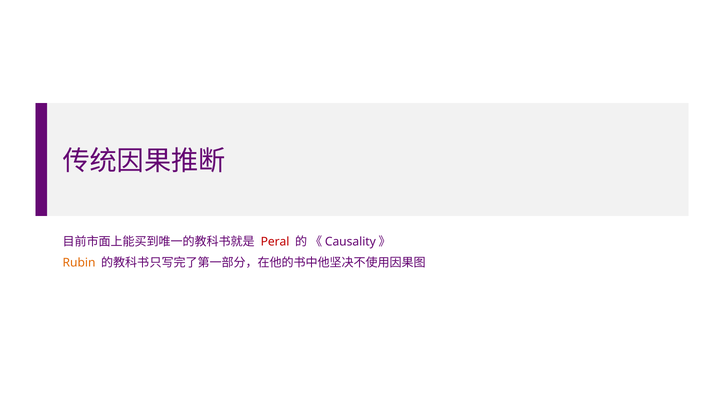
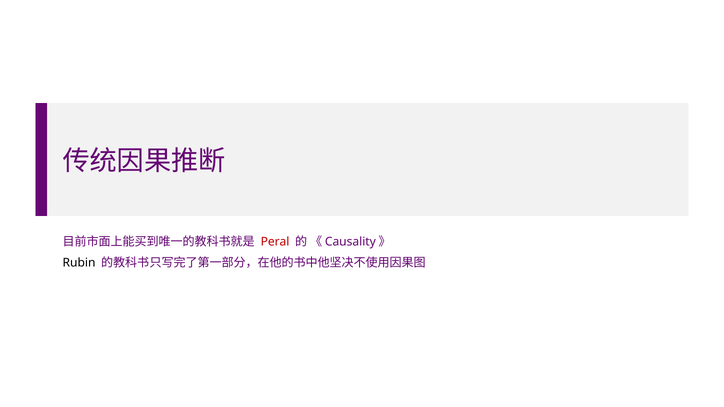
Rubin colour: orange -> black
